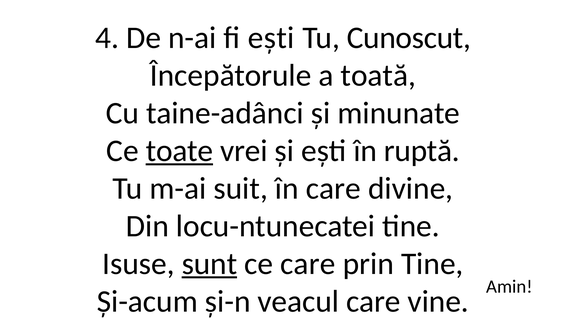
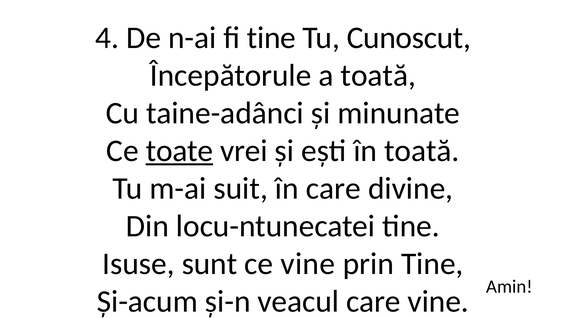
fi ești: ești -> tine
în ruptă: ruptă -> toată
sunt underline: present -> none
ce care: care -> vine
